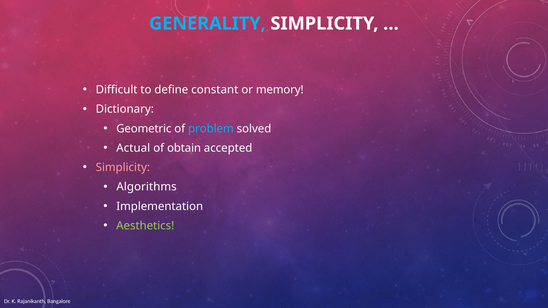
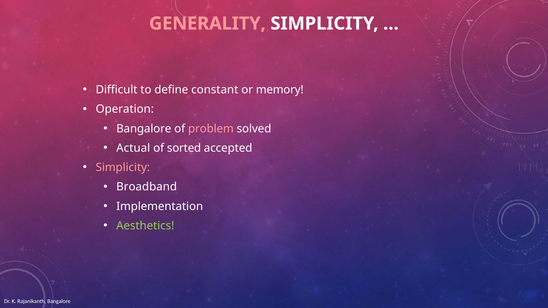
GENERALITY colour: light blue -> pink
Dictionary: Dictionary -> Operation
Geometric at (144, 129): Geometric -> Bangalore
problem colour: light blue -> pink
obtain: obtain -> sorted
Algorithms: Algorithms -> Broadband
